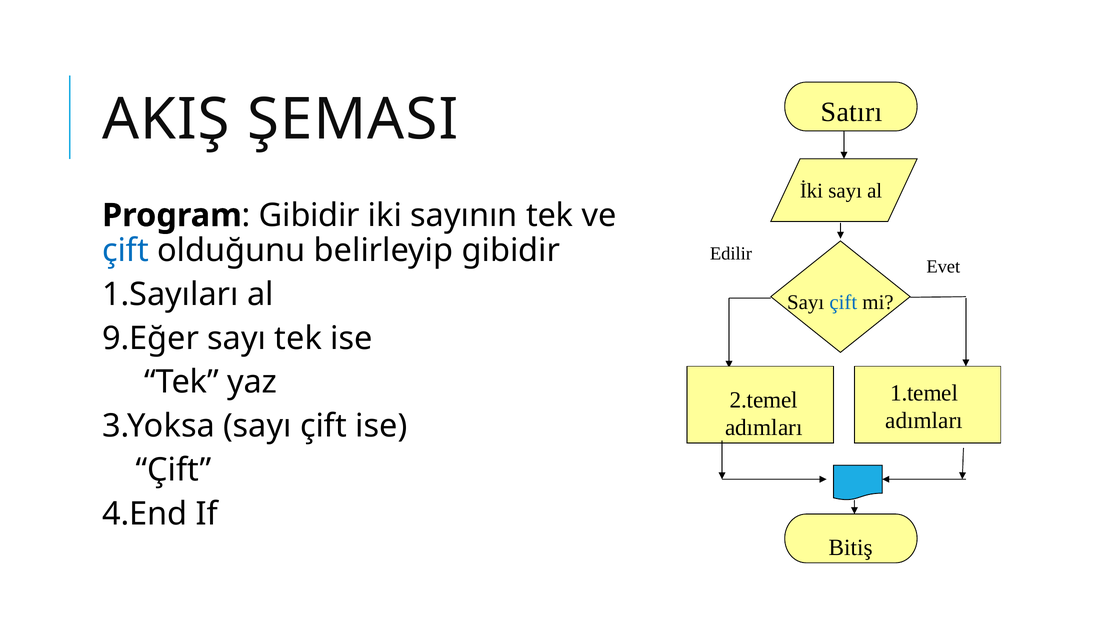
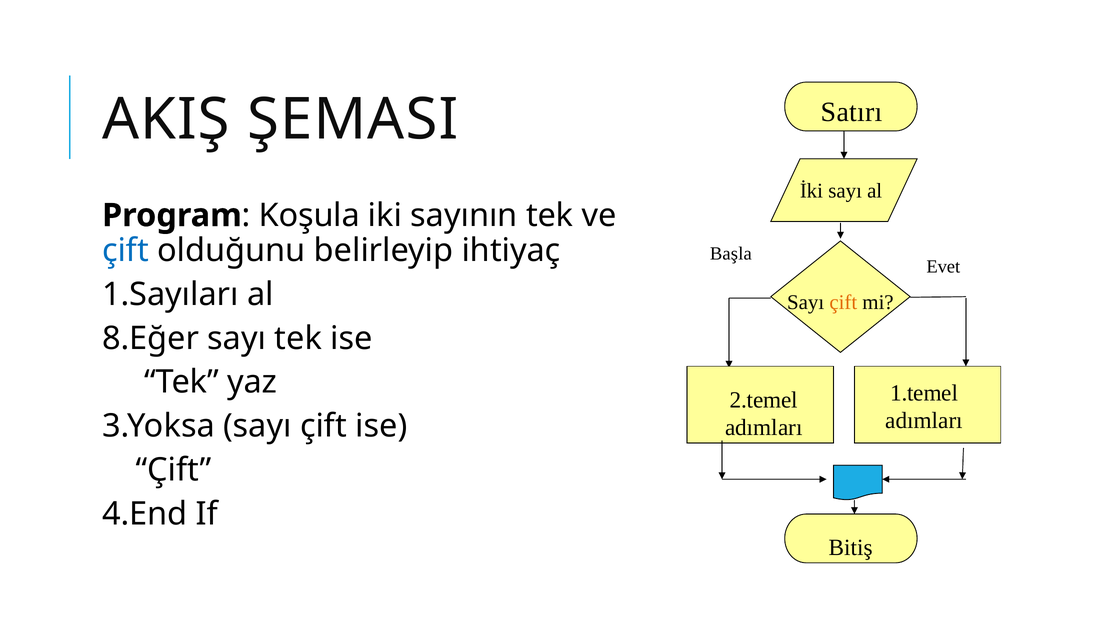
Gibidir at (309, 216): Gibidir -> Koşula
belirleyip gibidir: gibidir -> ihtiyaç
Edilir: Edilir -> Başla
çift at (843, 302) colour: blue -> orange
9.Eğer: 9.Eğer -> 8.Eğer
